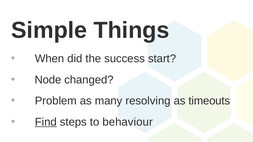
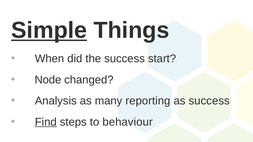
Simple underline: none -> present
Problem: Problem -> Analysis
resolving: resolving -> reporting
as timeouts: timeouts -> success
